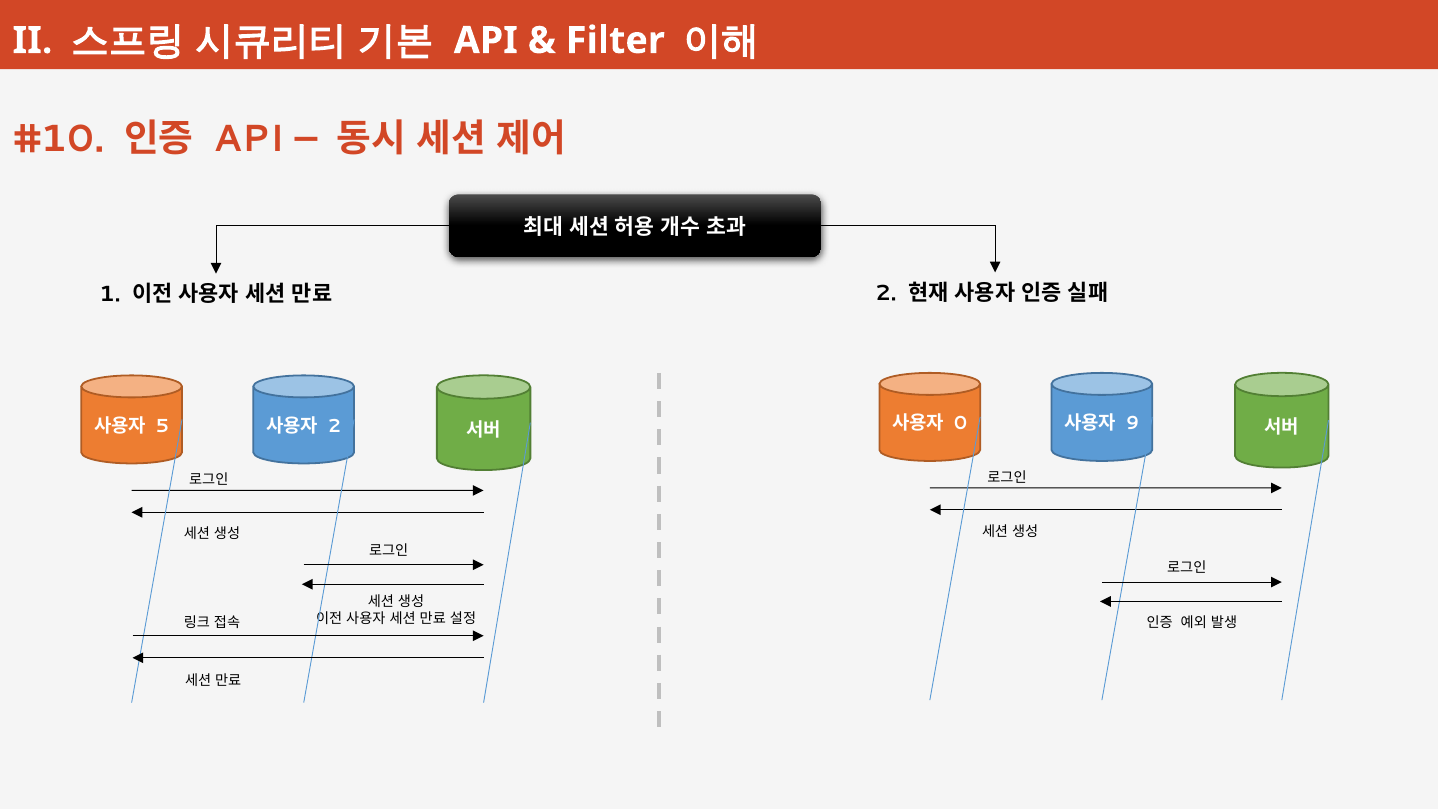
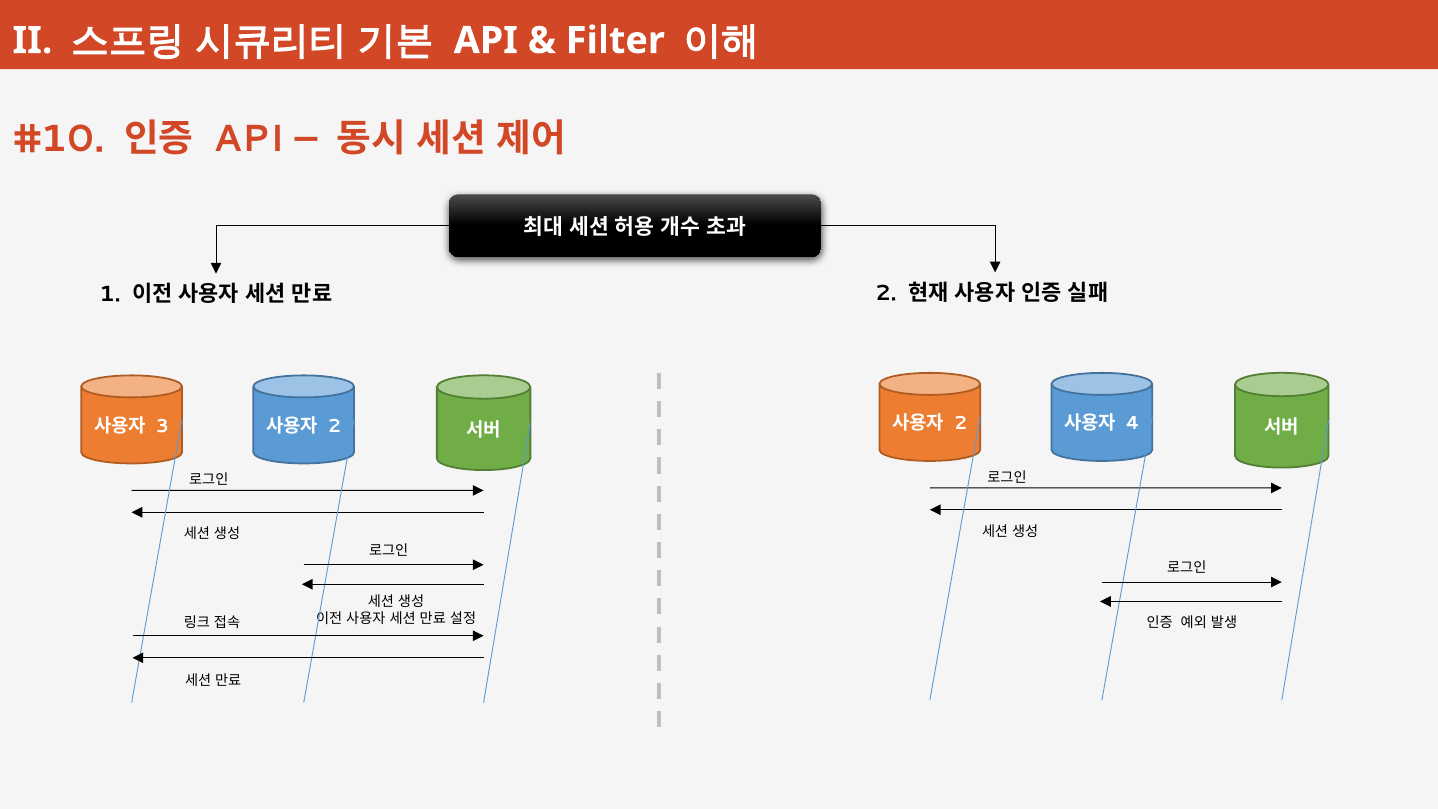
0 at (961, 424): 0 -> 2
9: 9 -> 4
5: 5 -> 3
